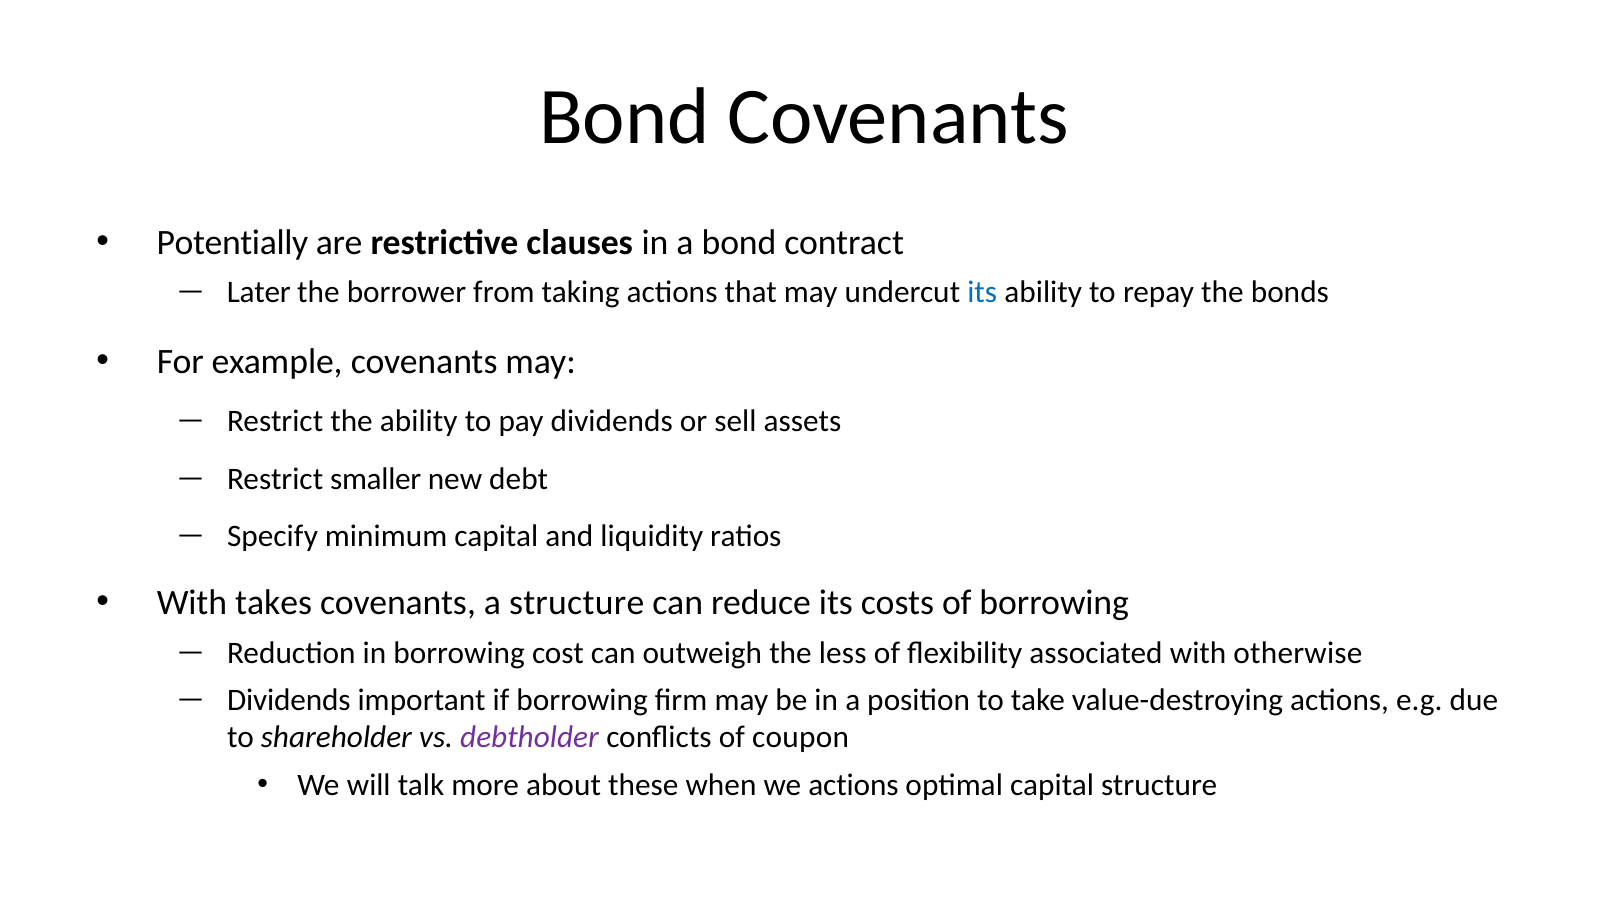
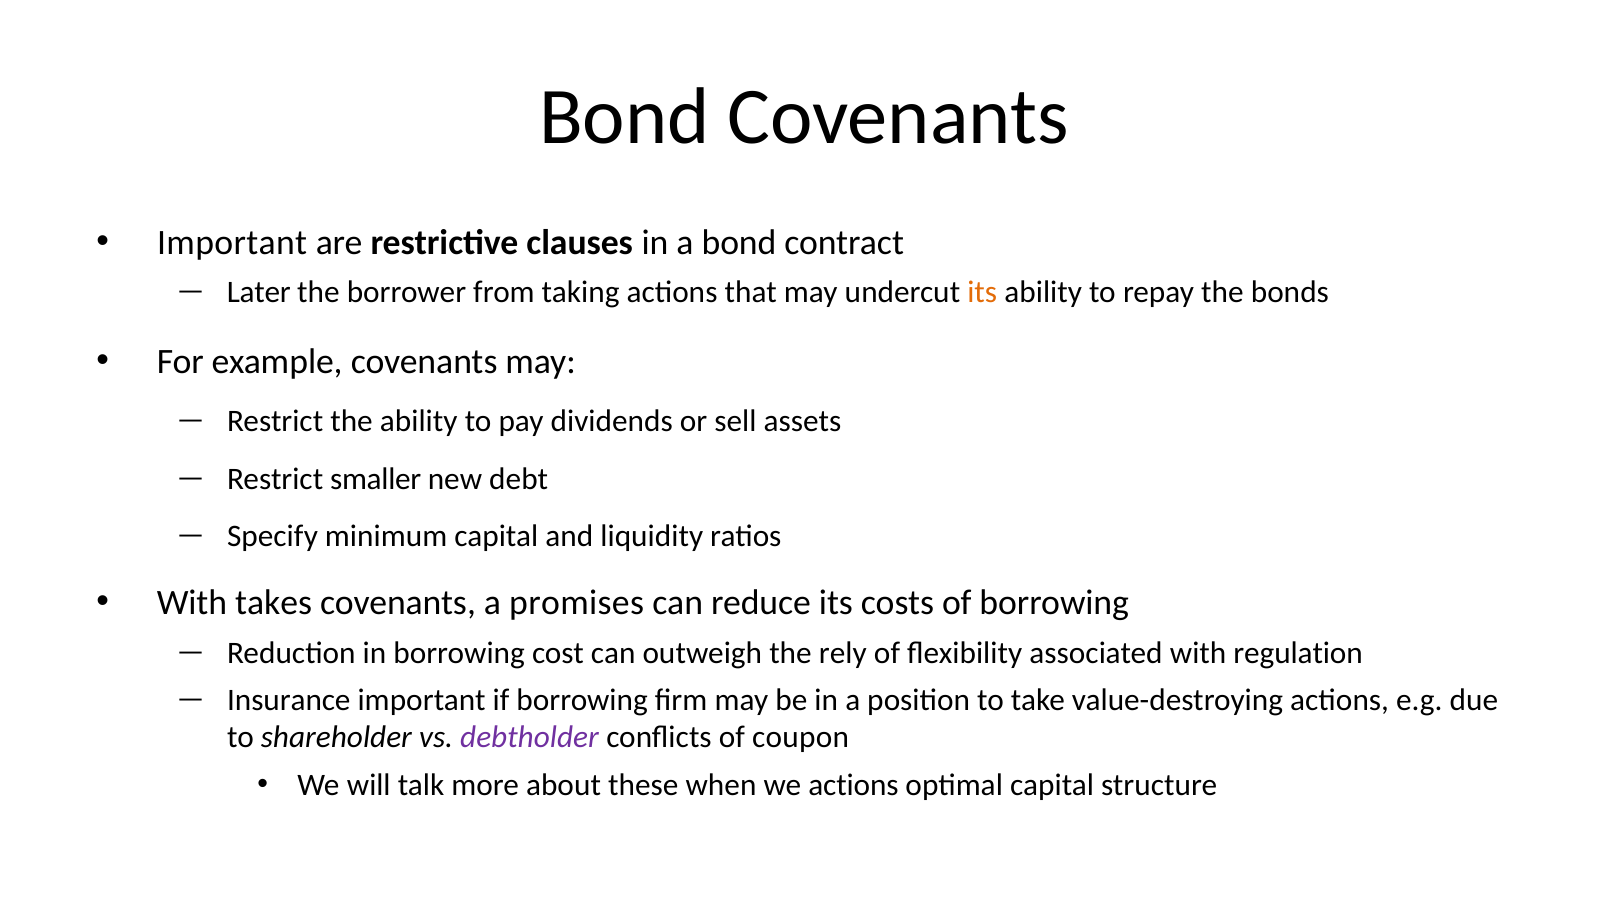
Potentially at (232, 243): Potentially -> Important
its at (982, 293) colour: blue -> orange
a structure: structure -> promises
less: less -> rely
otherwise: otherwise -> regulation
Dividends at (289, 700): Dividends -> Insurance
